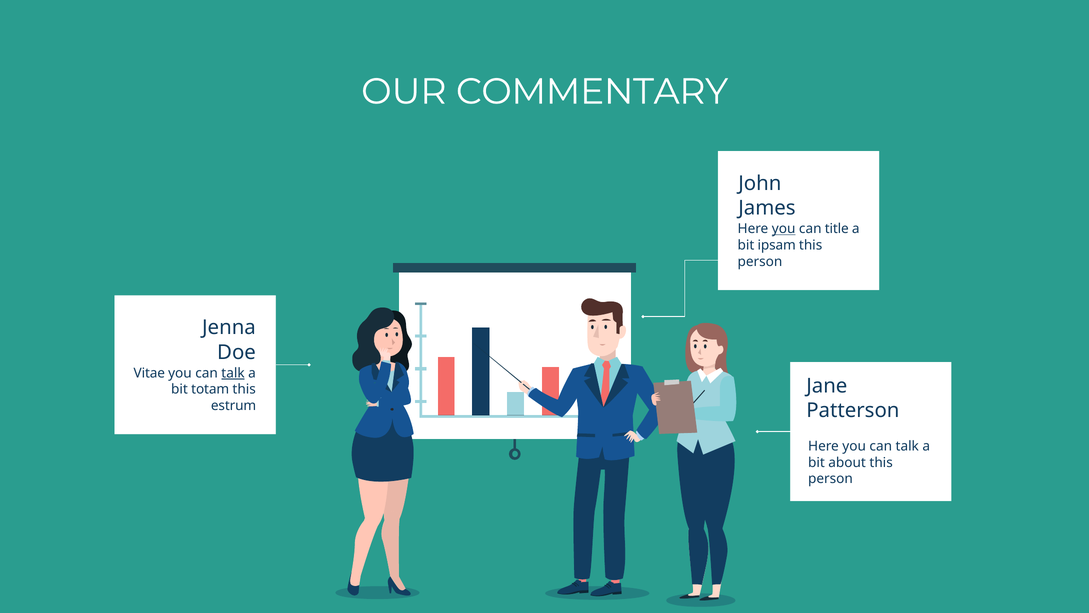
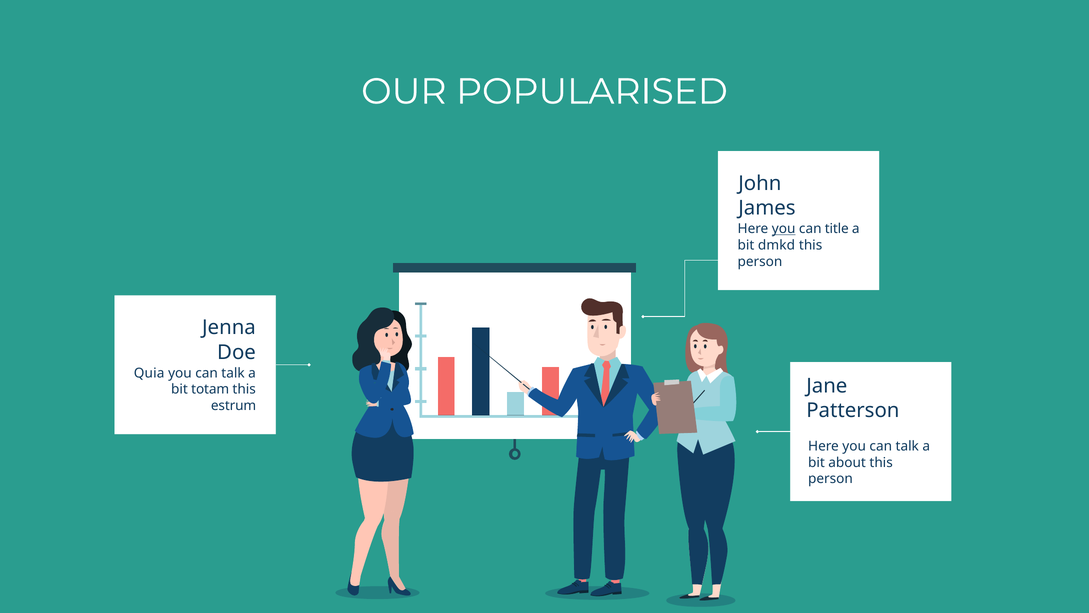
COMMENTARY: COMMENTARY -> POPULARISED
ipsam: ipsam -> dmkd
Vitae: Vitae -> Quia
talk at (233, 373) underline: present -> none
